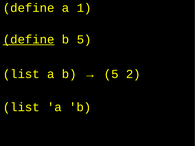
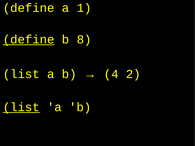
b 5: 5 -> 8
5 at (111, 74): 5 -> 4
list at (21, 107) underline: none -> present
